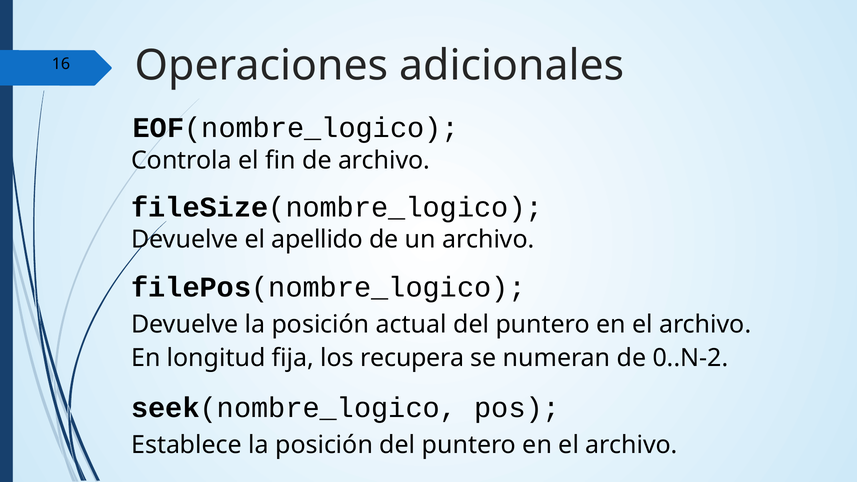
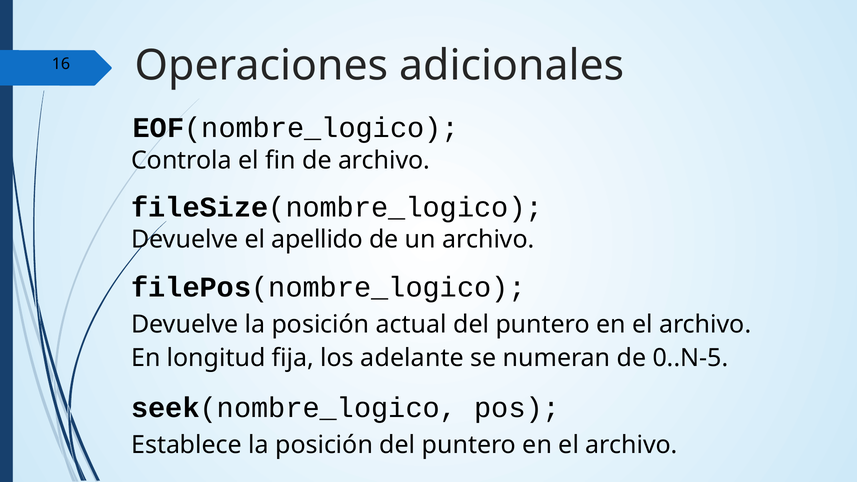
recupera: recupera -> adelante
0..N-2: 0..N-2 -> 0..N-5
